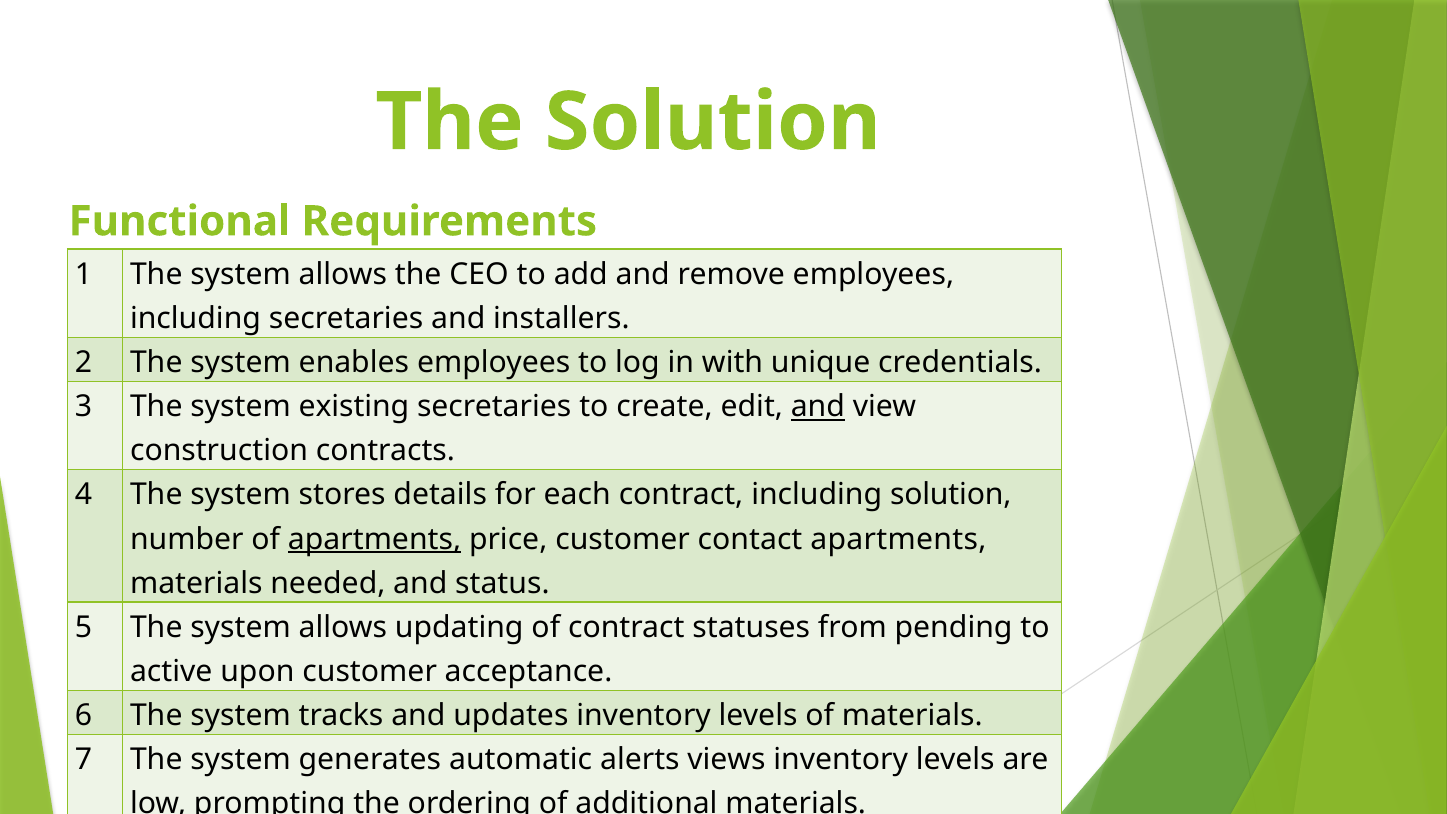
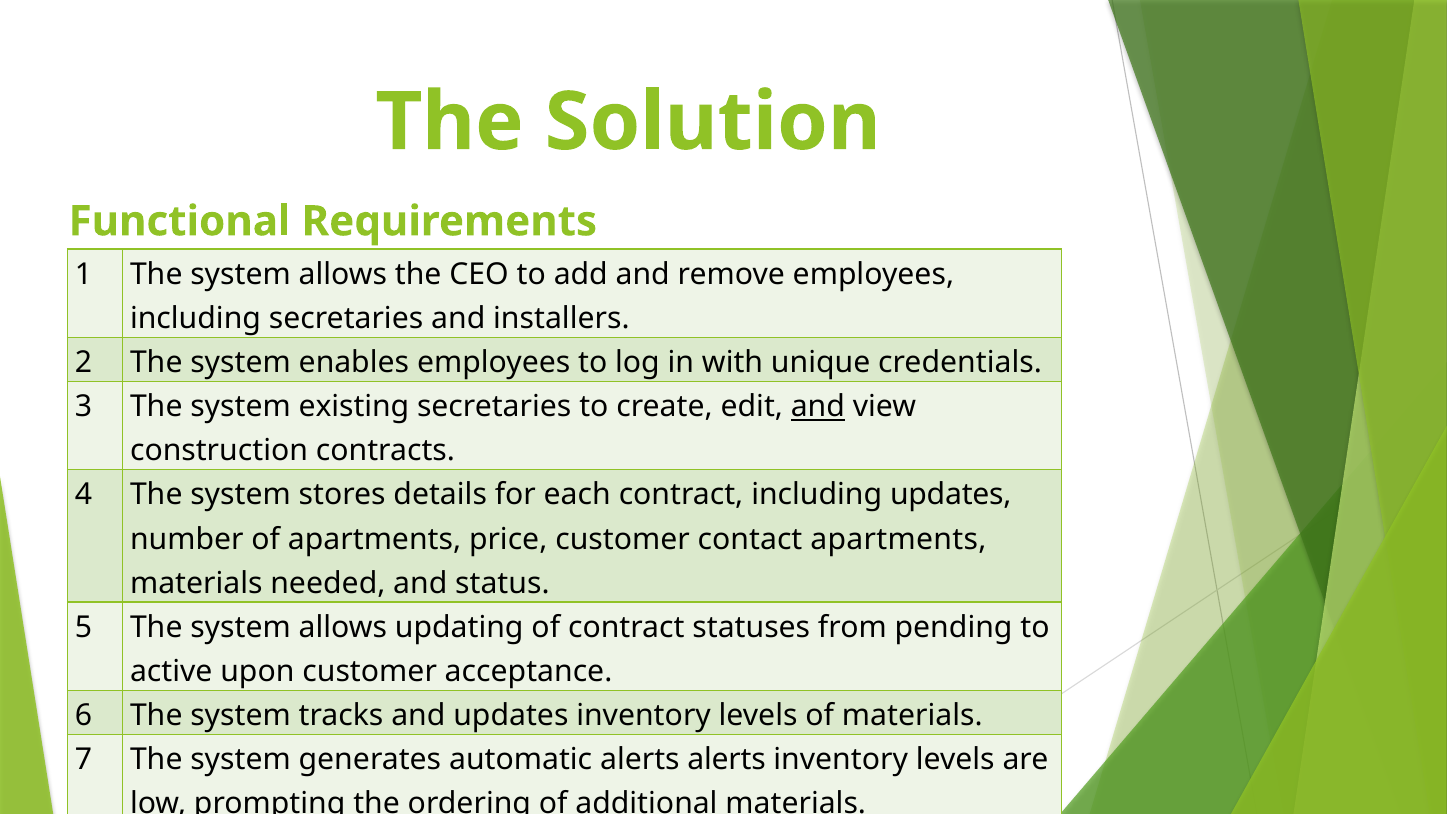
including solution: solution -> updates
apartments at (375, 539) underline: present -> none
alerts views: views -> alerts
